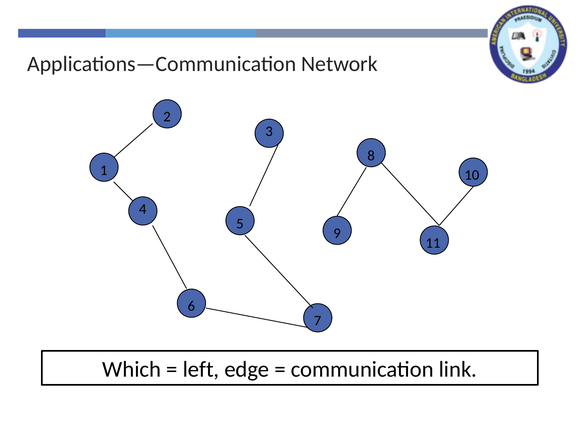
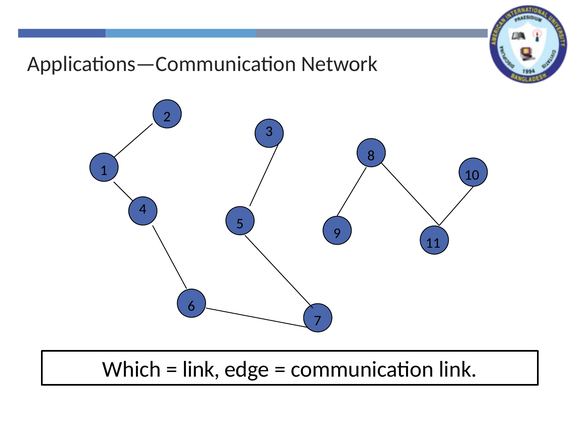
left at (201, 370): left -> link
